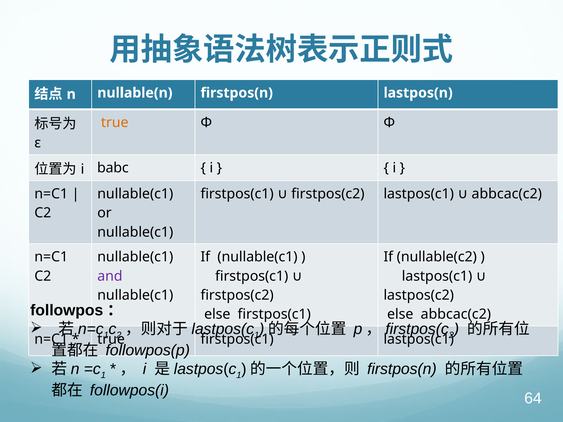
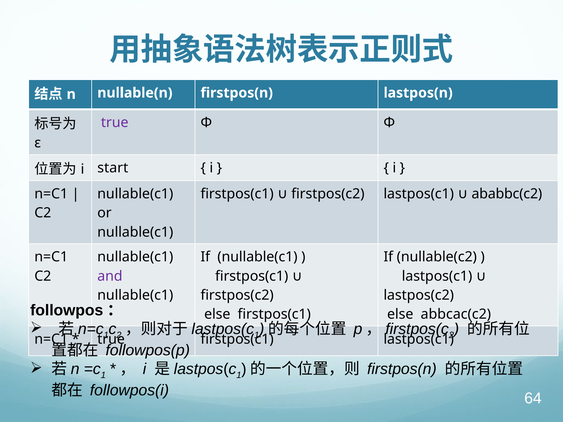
true at (115, 123) colour: orange -> purple
babc: babc -> start
lastpos(c1 abbcac(c2: abbcac(c2 -> ababbc(c2
